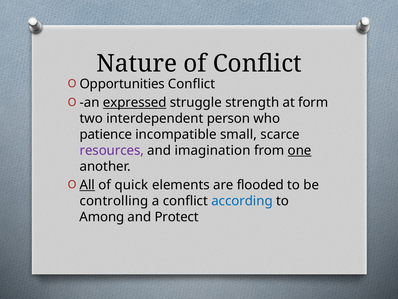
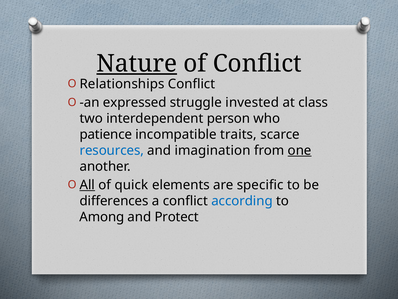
Nature underline: none -> present
Opportunities: Opportunities -> Relationships
expressed underline: present -> none
strength: strength -> invested
form: form -> class
small: small -> traits
resources colour: purple -> blue
flooded: flooded -> specific
controlling: controlling -> differences
